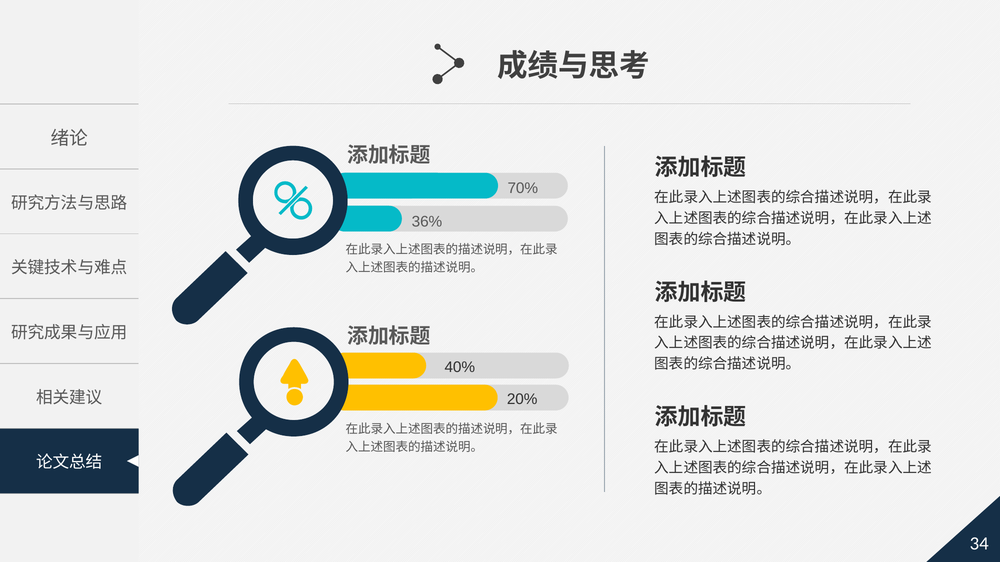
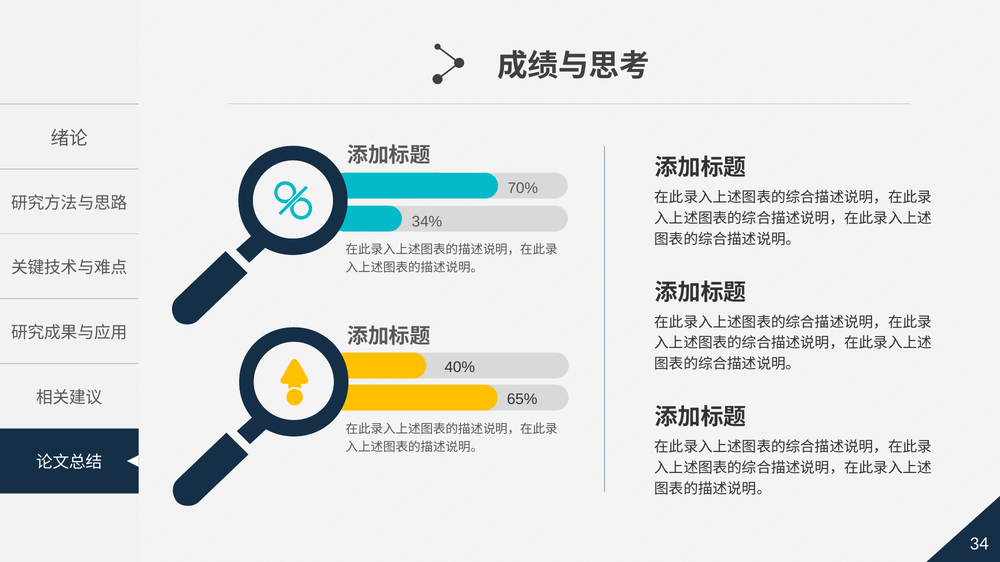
36%: 36% -> 34%
20%: 20% -> 65%
